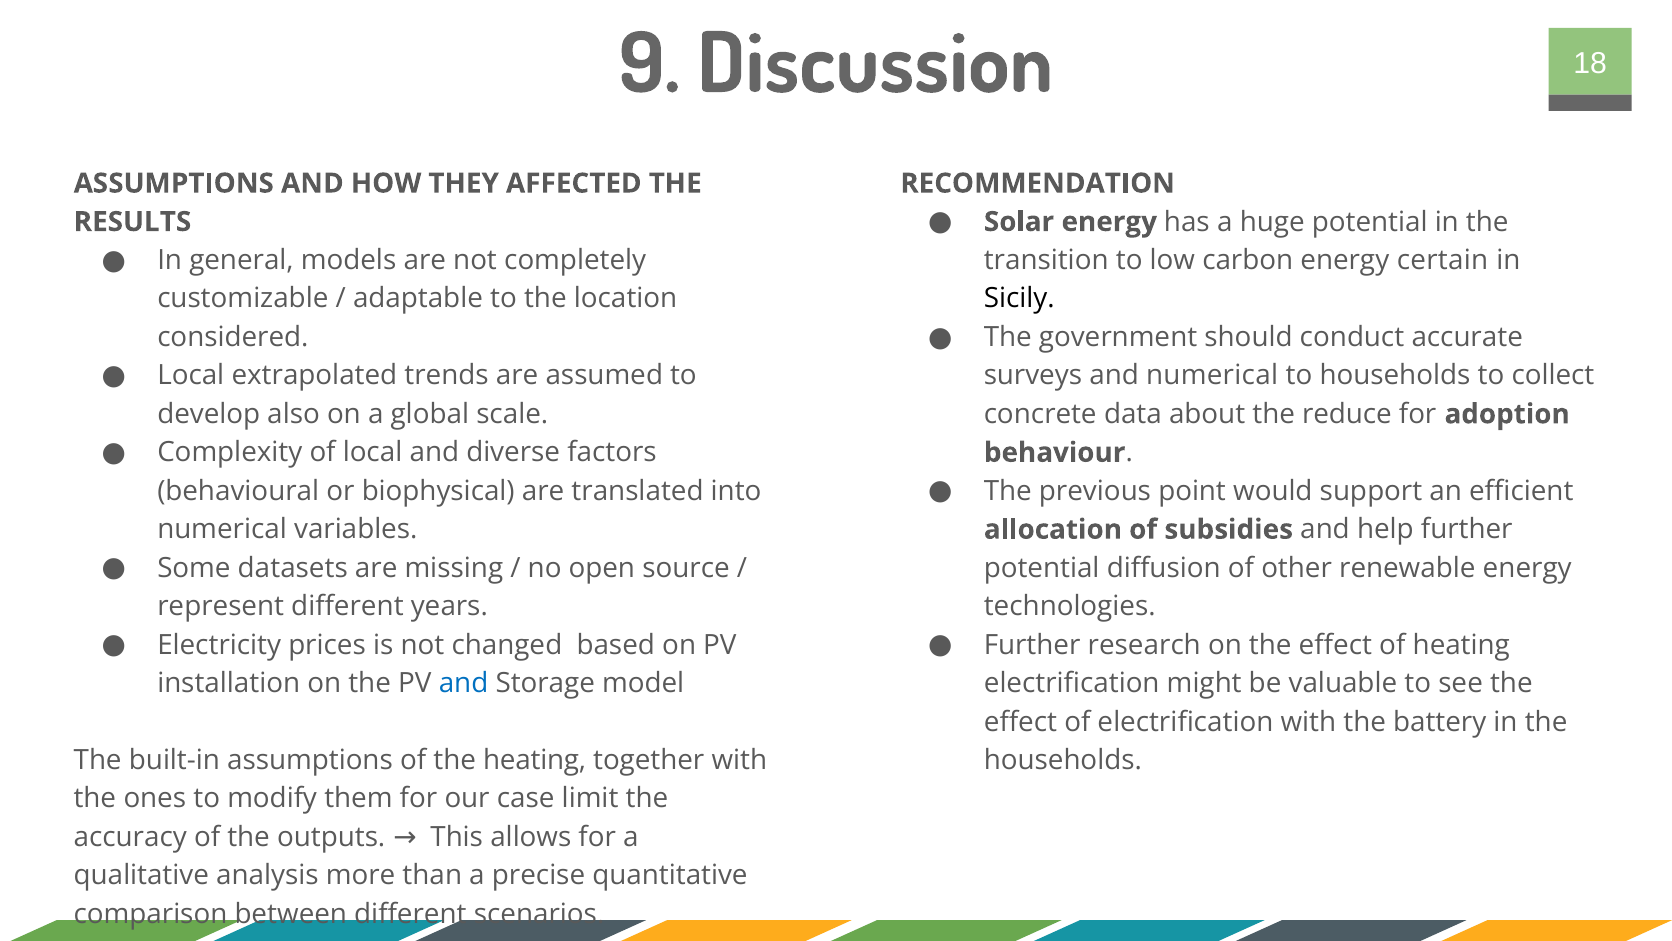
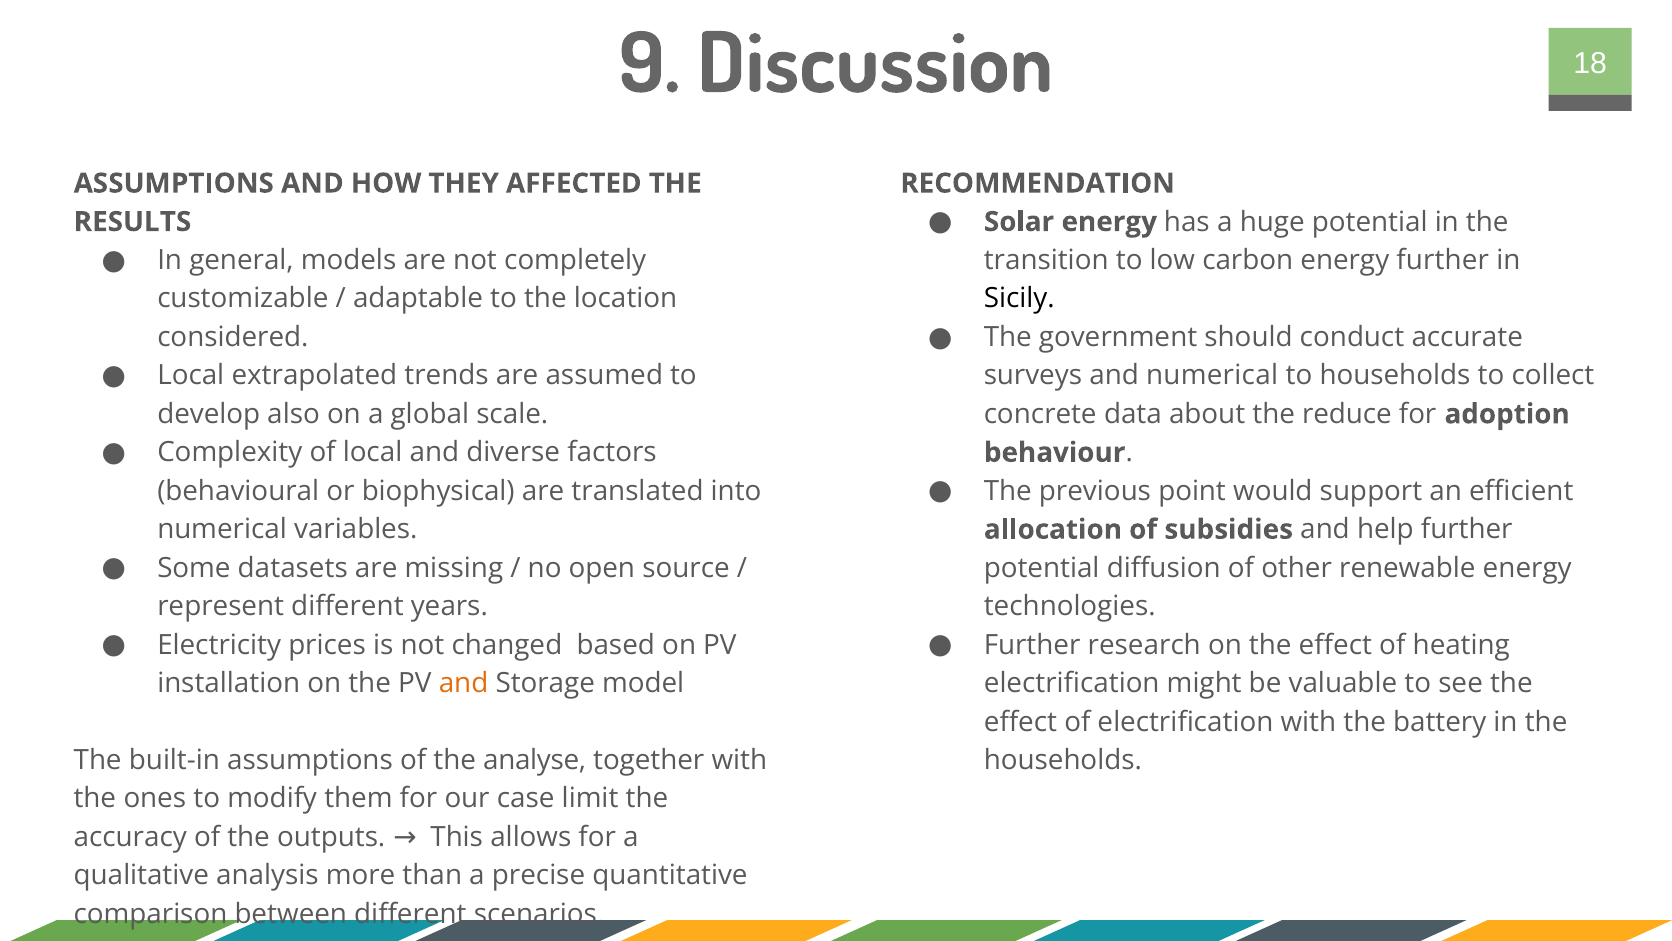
energy certain: certain -> further
and at (464, 683) colour: blue -> orange
the heating: heating -> analyse
